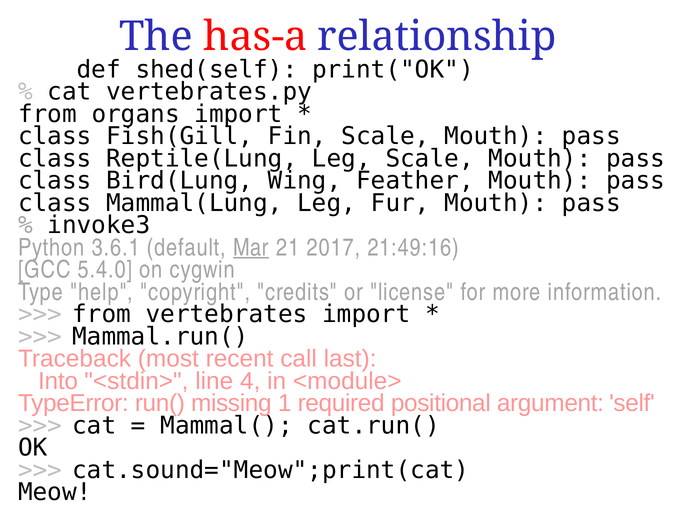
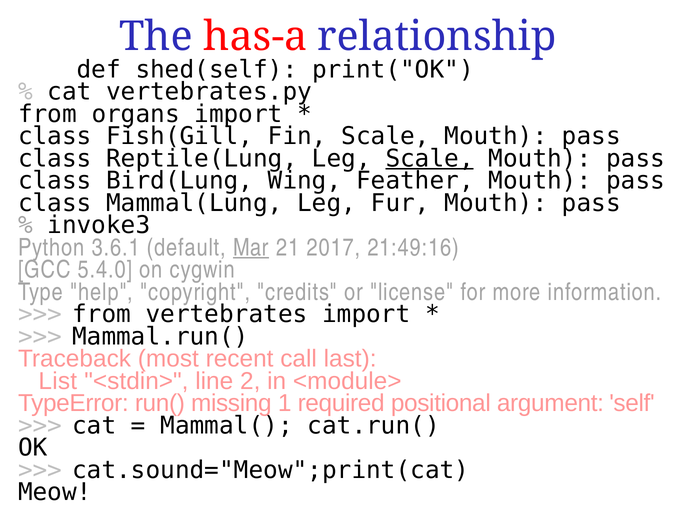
Scale at (430, 158) underline: none -> present
Into: Into -> List
4: 4 -> 2
